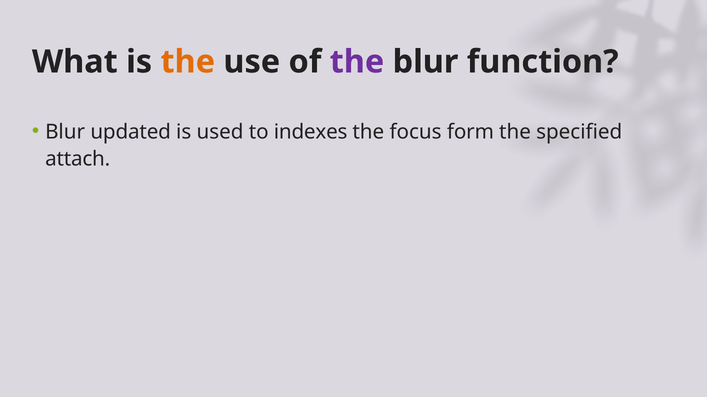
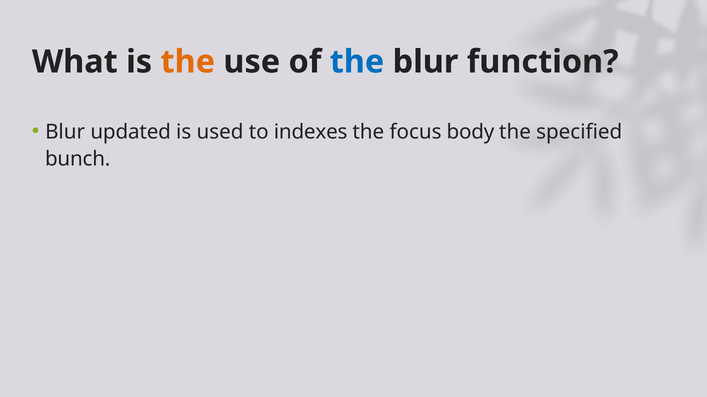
the at (357, 62) colour: purple -> blue
form: form -> body
attach: attach -> bunch
